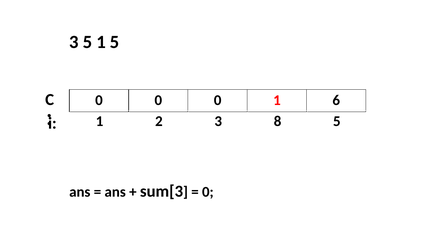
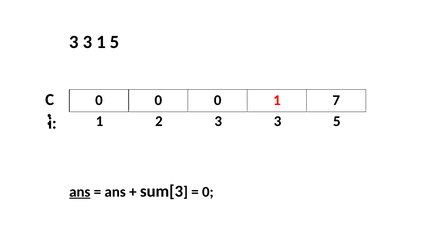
5 at (87, 42): 5 -> 3
6: 6 -> 7
2 3 8: 8 -> 3
ans at (80, 192) underline: none -> present
